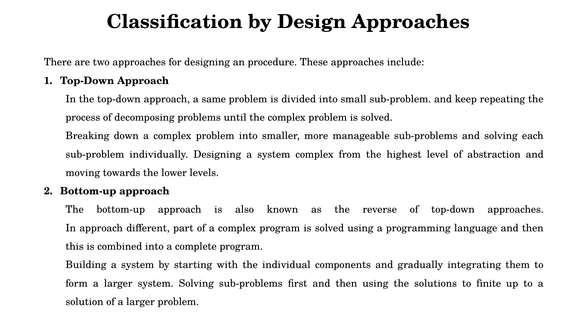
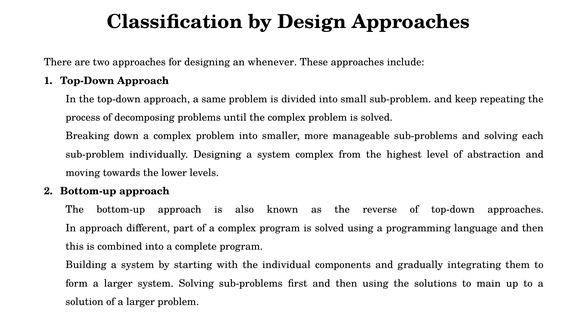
procedure: procedure -> whenever
finite: finite -> main
